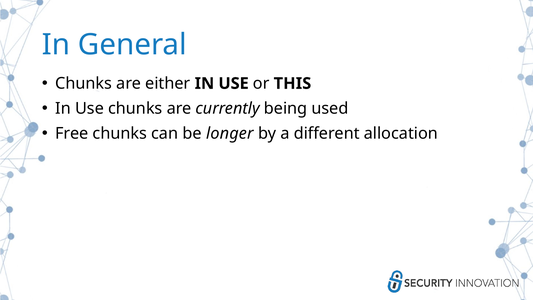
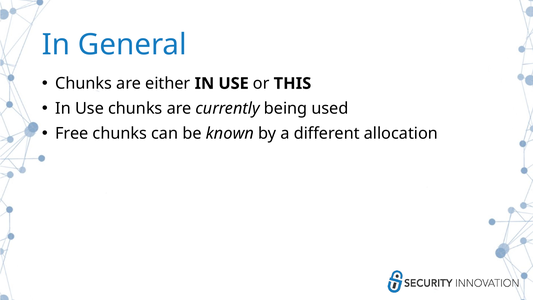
longer: longer -> known
